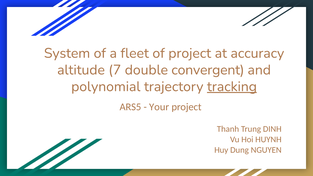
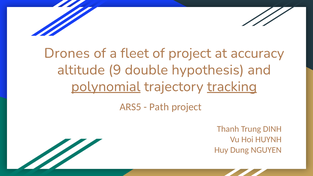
System: System -> Drones
7: 7 -> 9
convergent: convergent -> hypothesis
polynomial underline: none -> present
Your: Your -> Path
